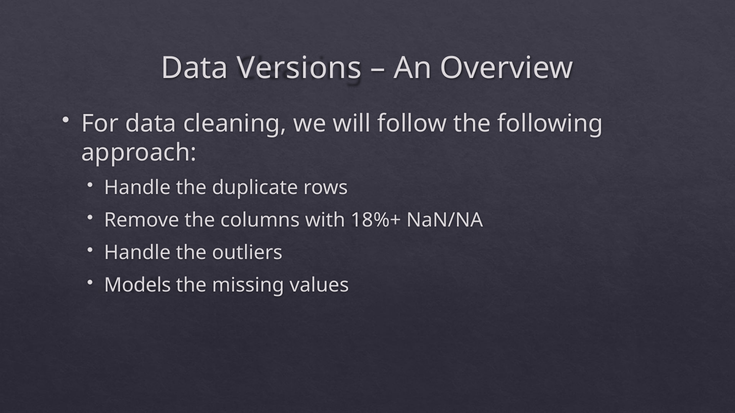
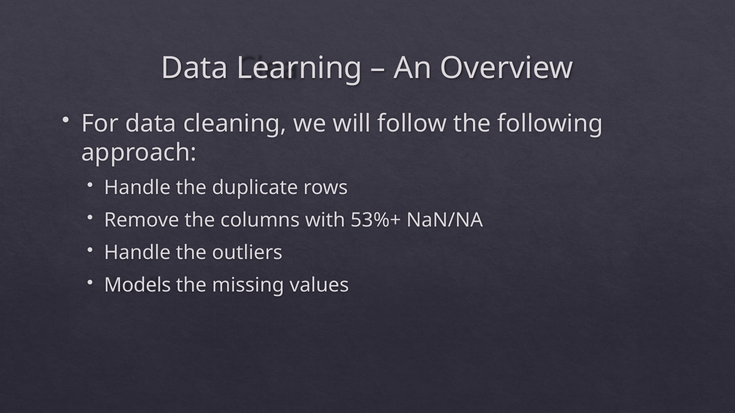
Versions: Versions -> Learning
18%+: 18%+ -> 53%+
